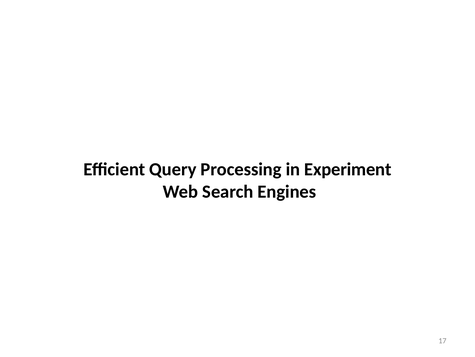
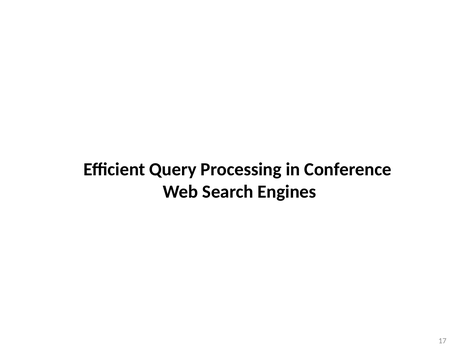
Experiment: Experiment -> Conference
